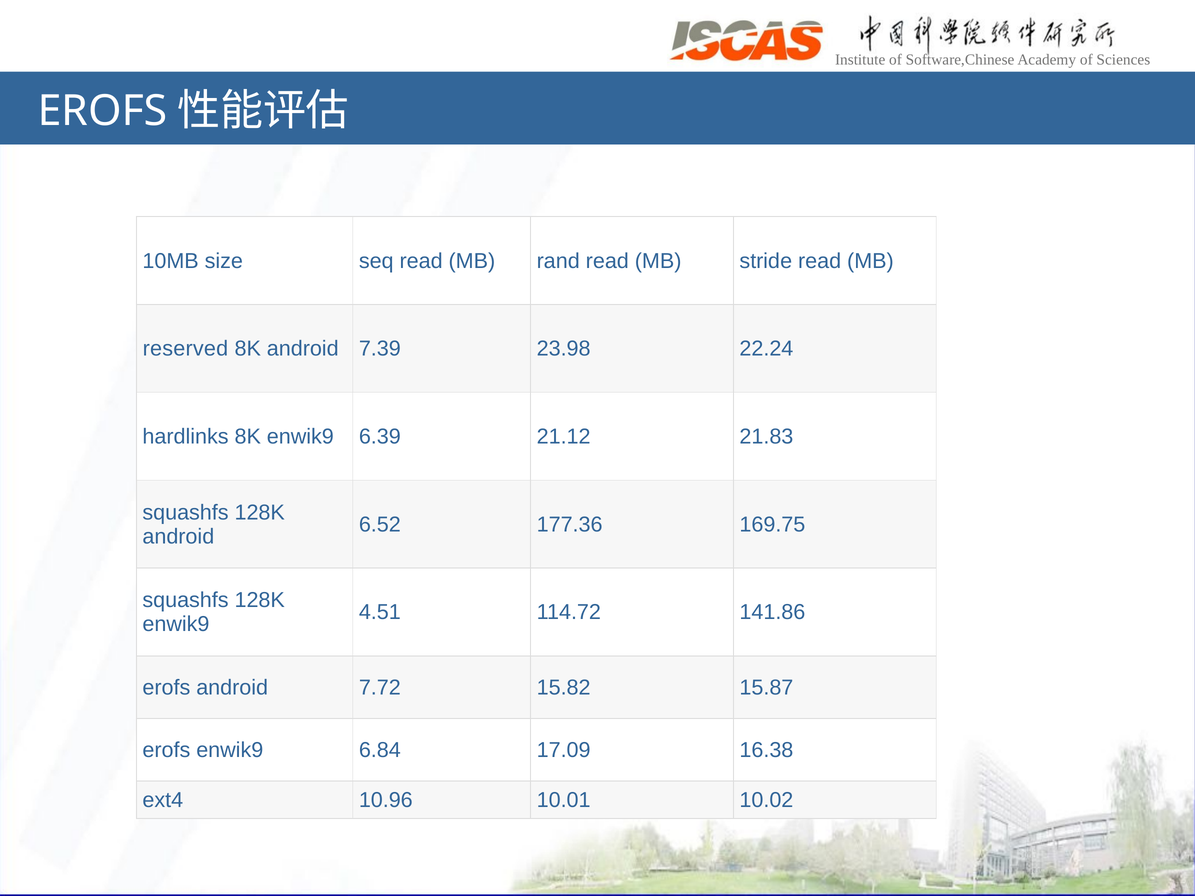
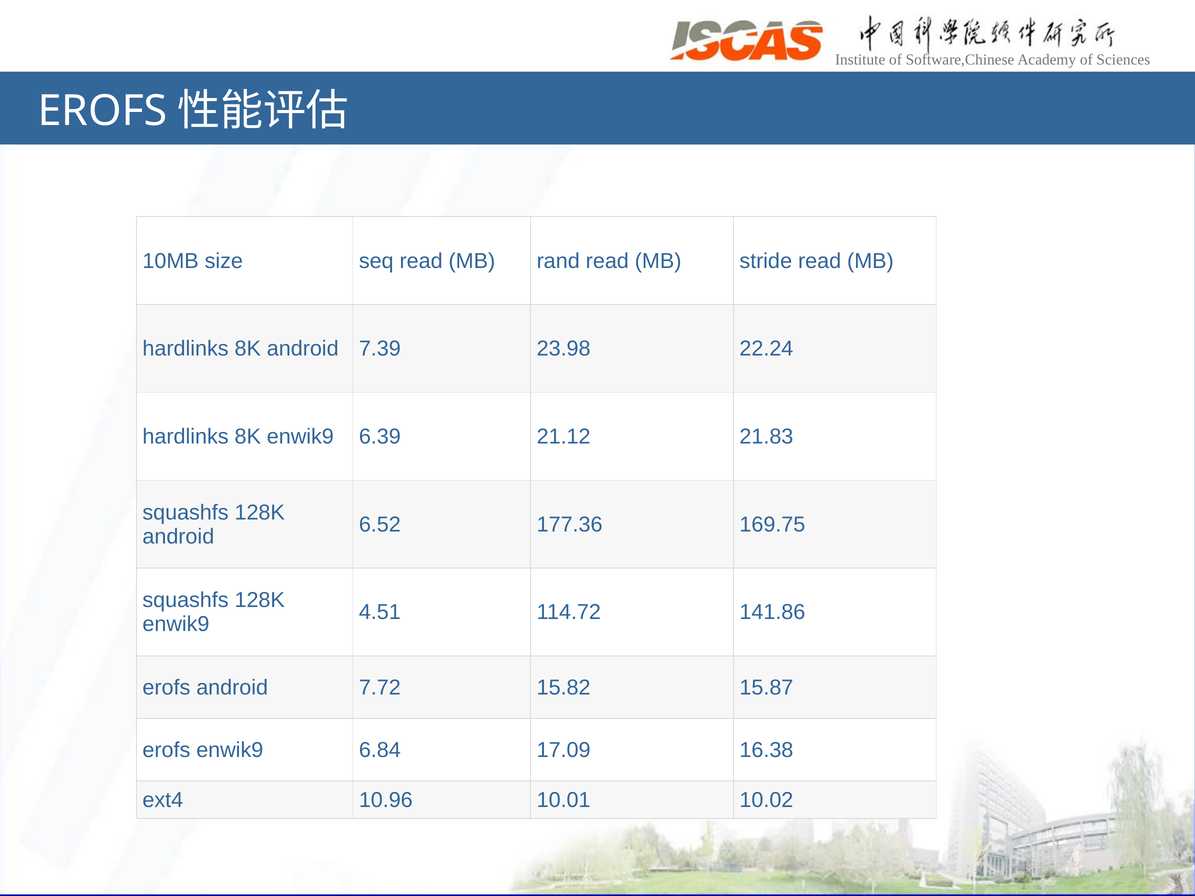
reserved at (185, 349): reserved -> hardlinks
